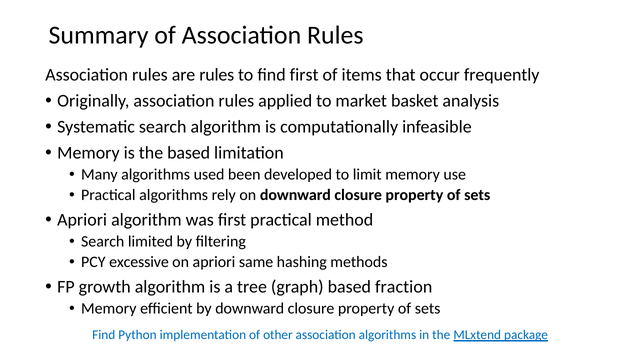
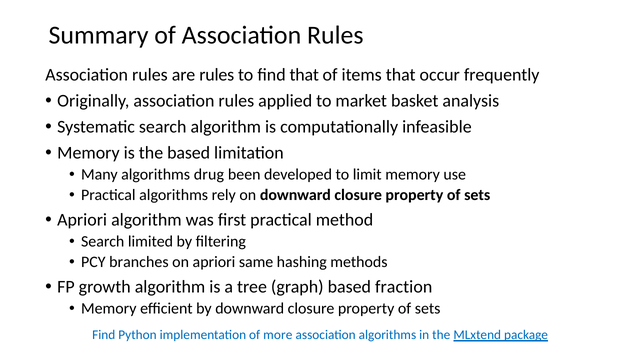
find first: first -> that
used: used -> drug
excessive: excessive -> branches
other: other -> more
